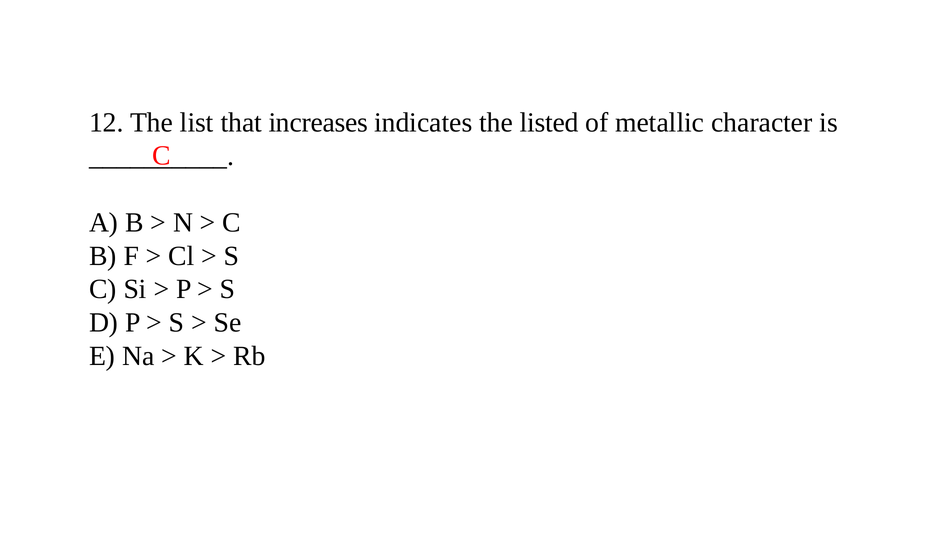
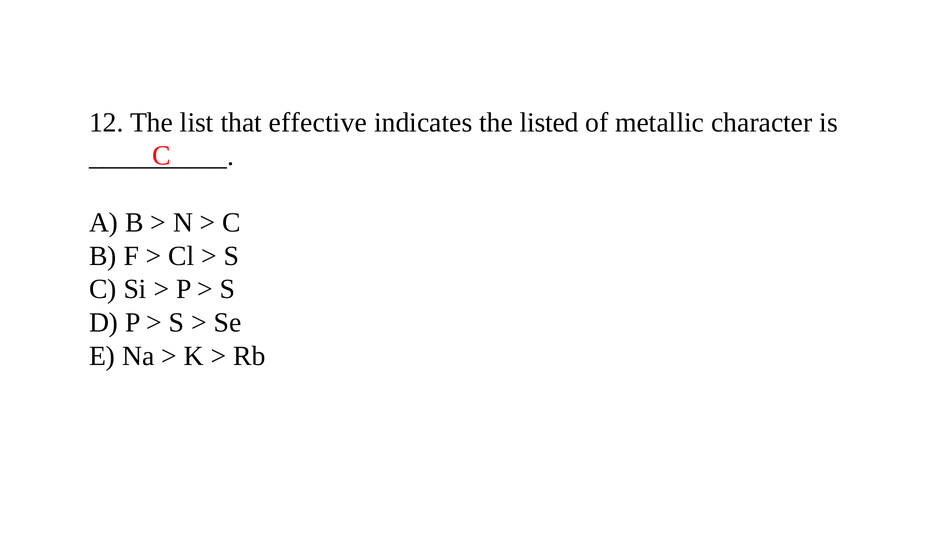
increases: increases -> effective
